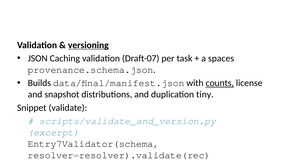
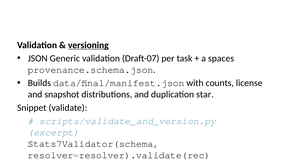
Caching: Caching -> Generic
counts underline: present -> none
tiny: tiny -> star
Entry7Validator(schema: Entry7Validator(schema -> Stats7Validator(schema
